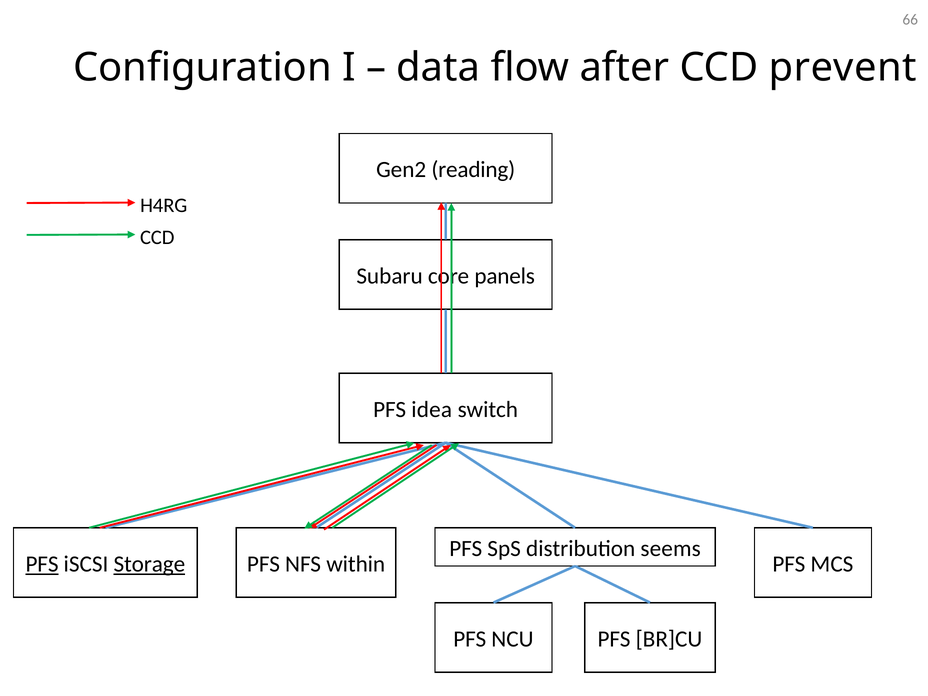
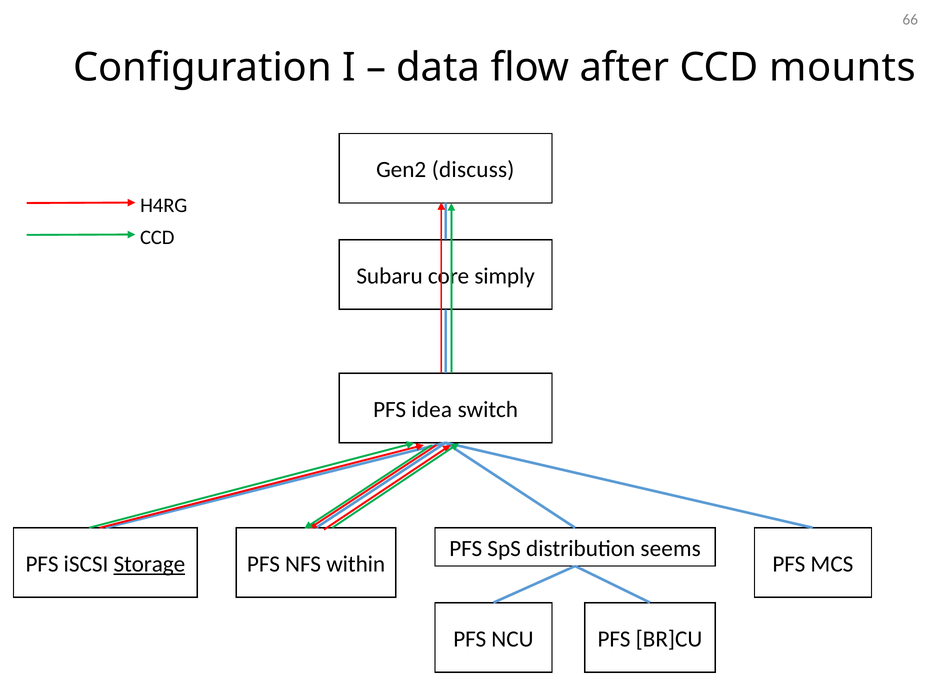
prevent: prevent -> mounts
reading: reading -> discuss
panels: panels -> simply
PFS at (42, 564) underline: present -> none
